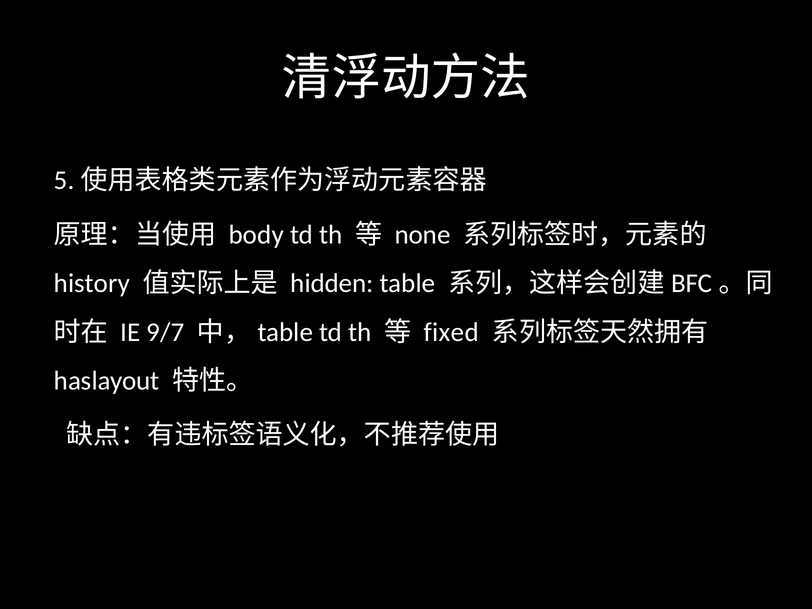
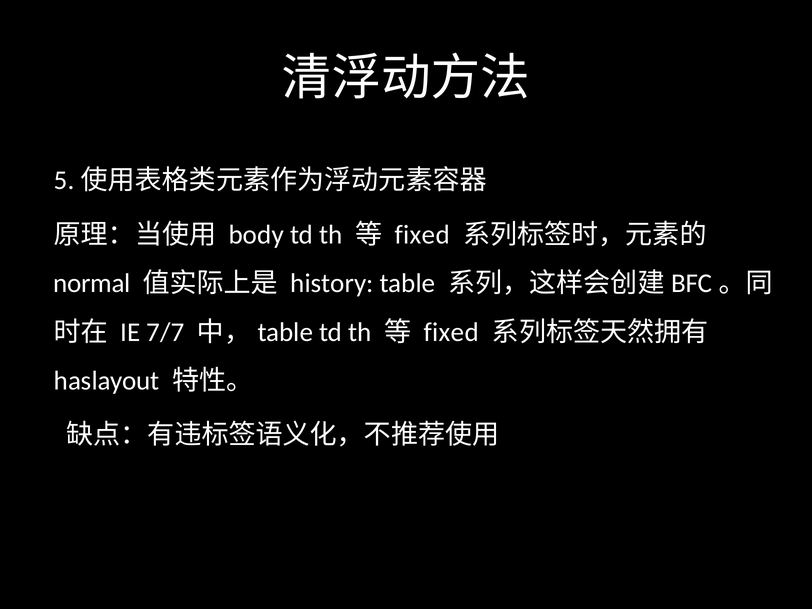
none at (423, 235): none -> fixed
history: history -> normal
hidden: hidden -> history
9/7: 9/7 -> 7/7
